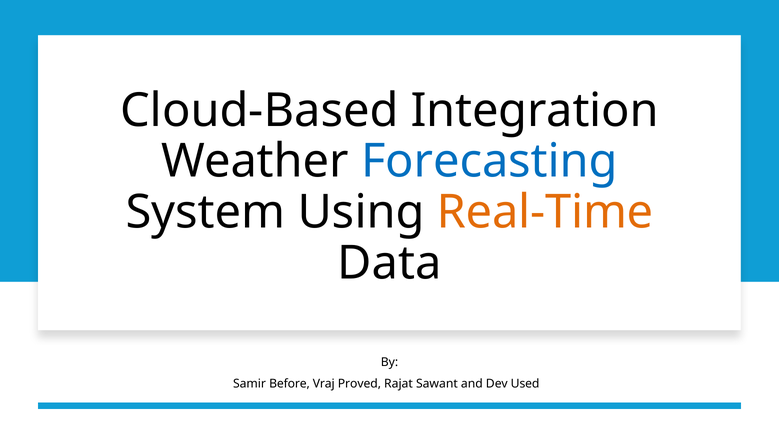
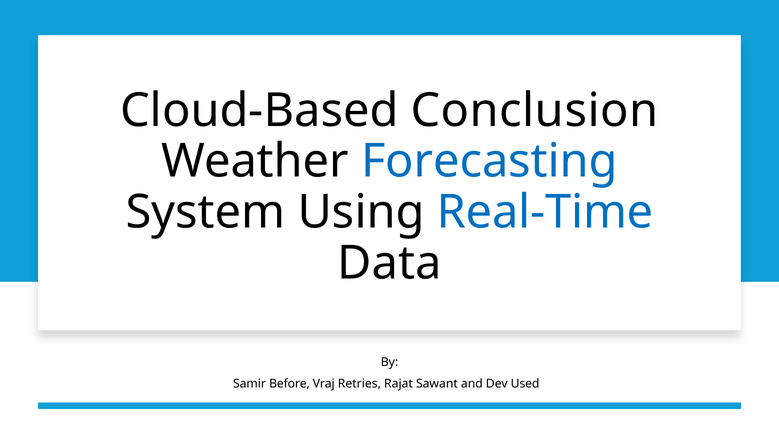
Integration: Integration -> Conclusion
Real-Time colour: orange -> blue
Proved: Proved -> Retries
